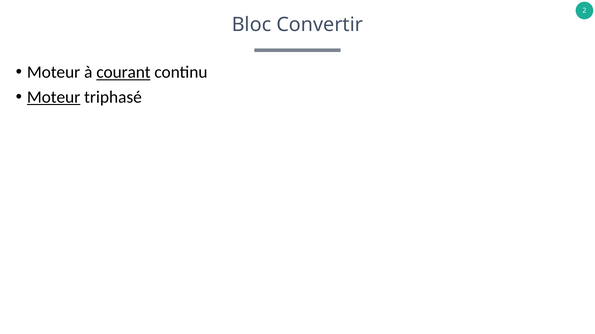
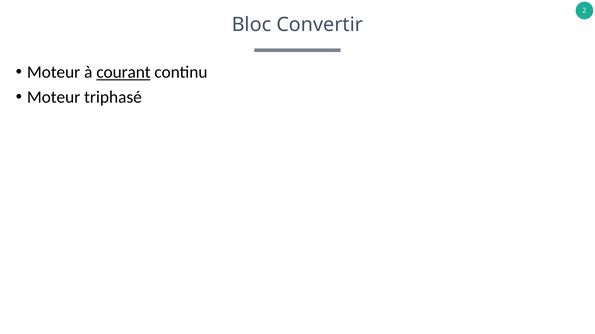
Moteur at (54, 97) underline: present -> none
